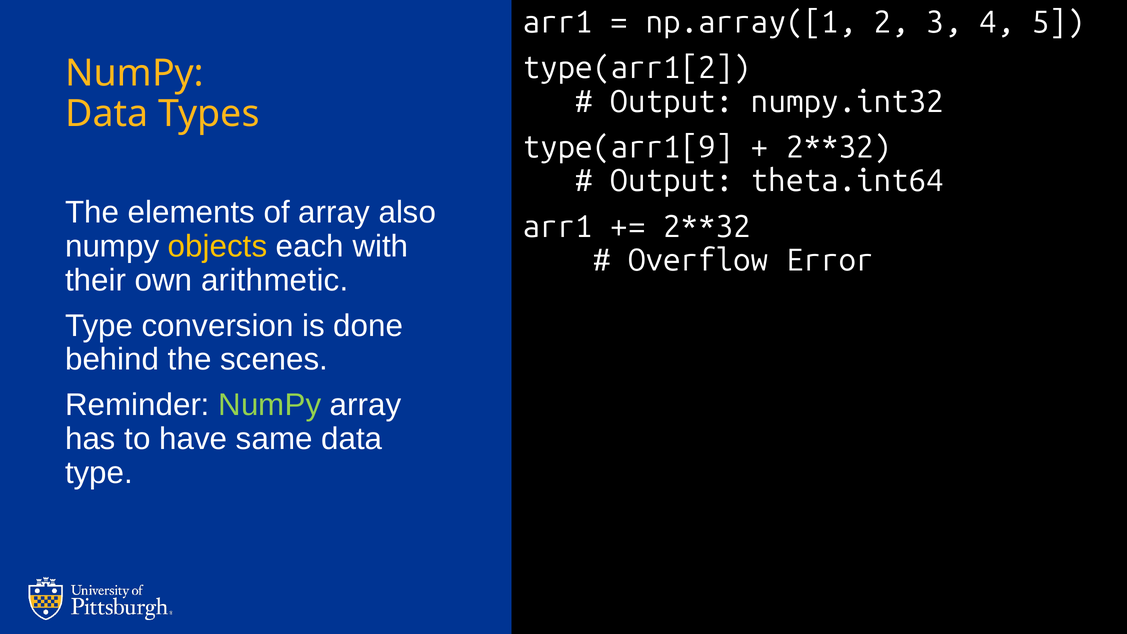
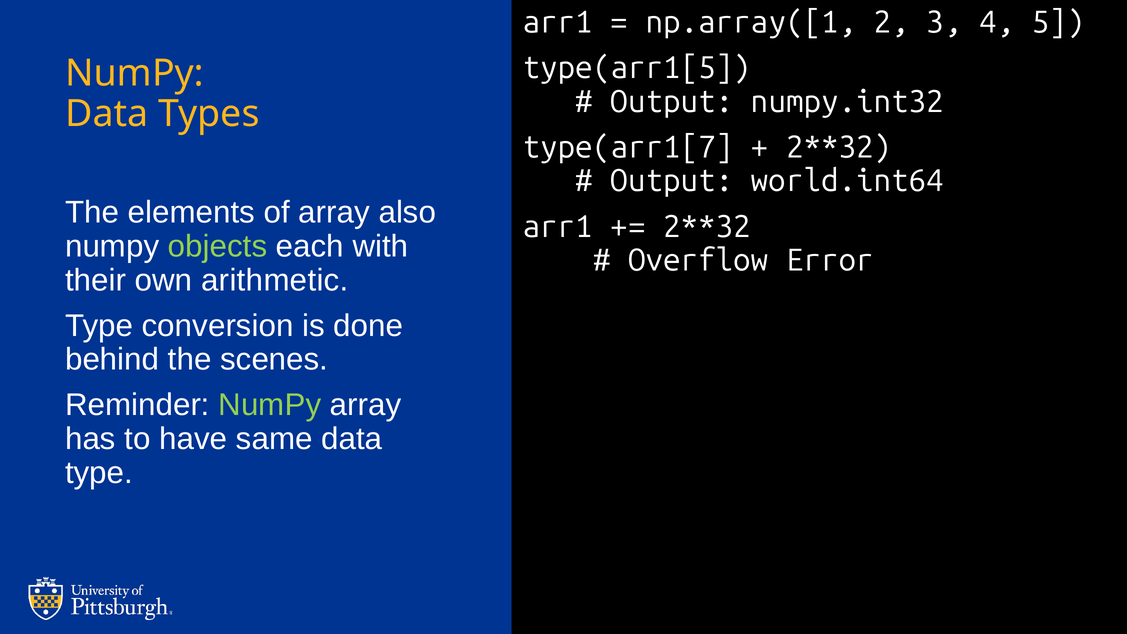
type(arr1[2: type(arr1[2 -> type(arr1[5
type(arr1[9: type(arr1[9 -> type(arr1[7
theta.int64: theta.int64 -> world.int64
objects colour: yellow -> light green
